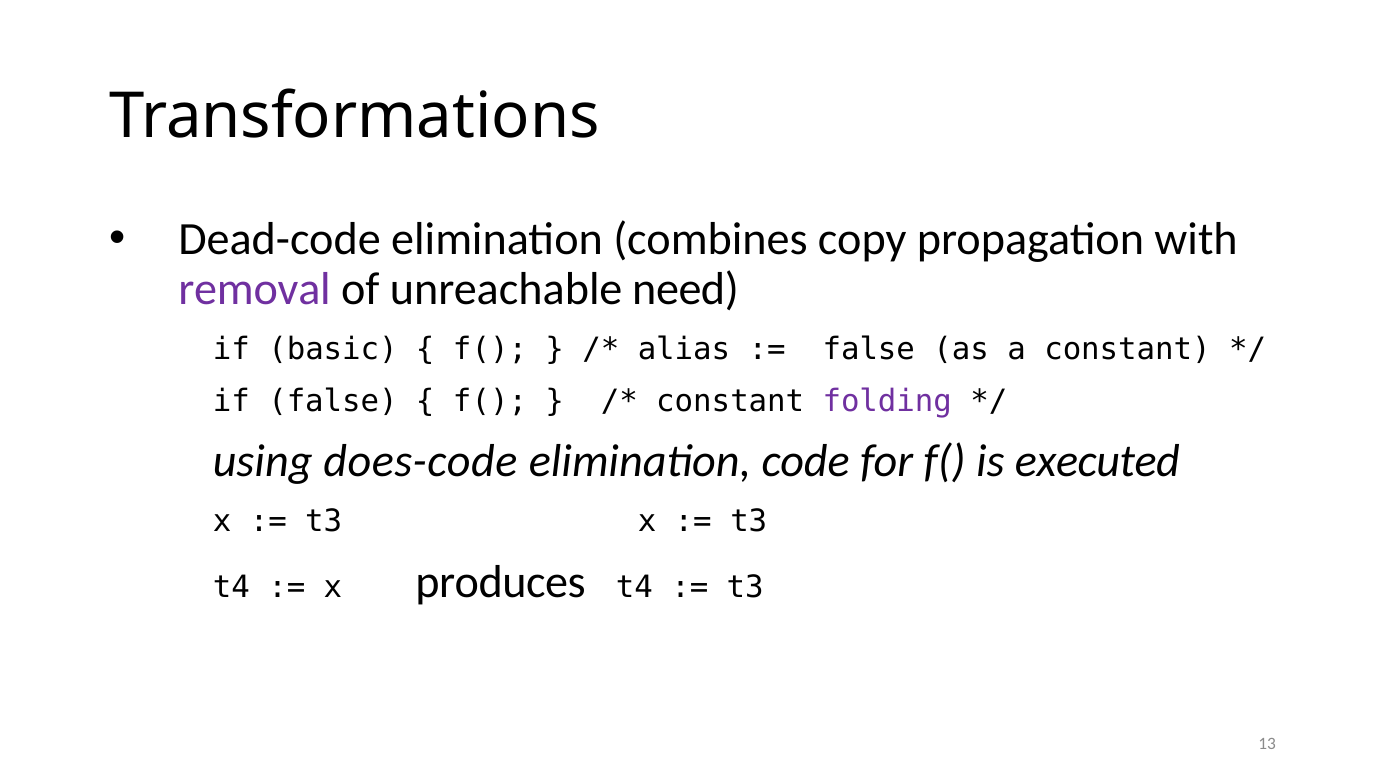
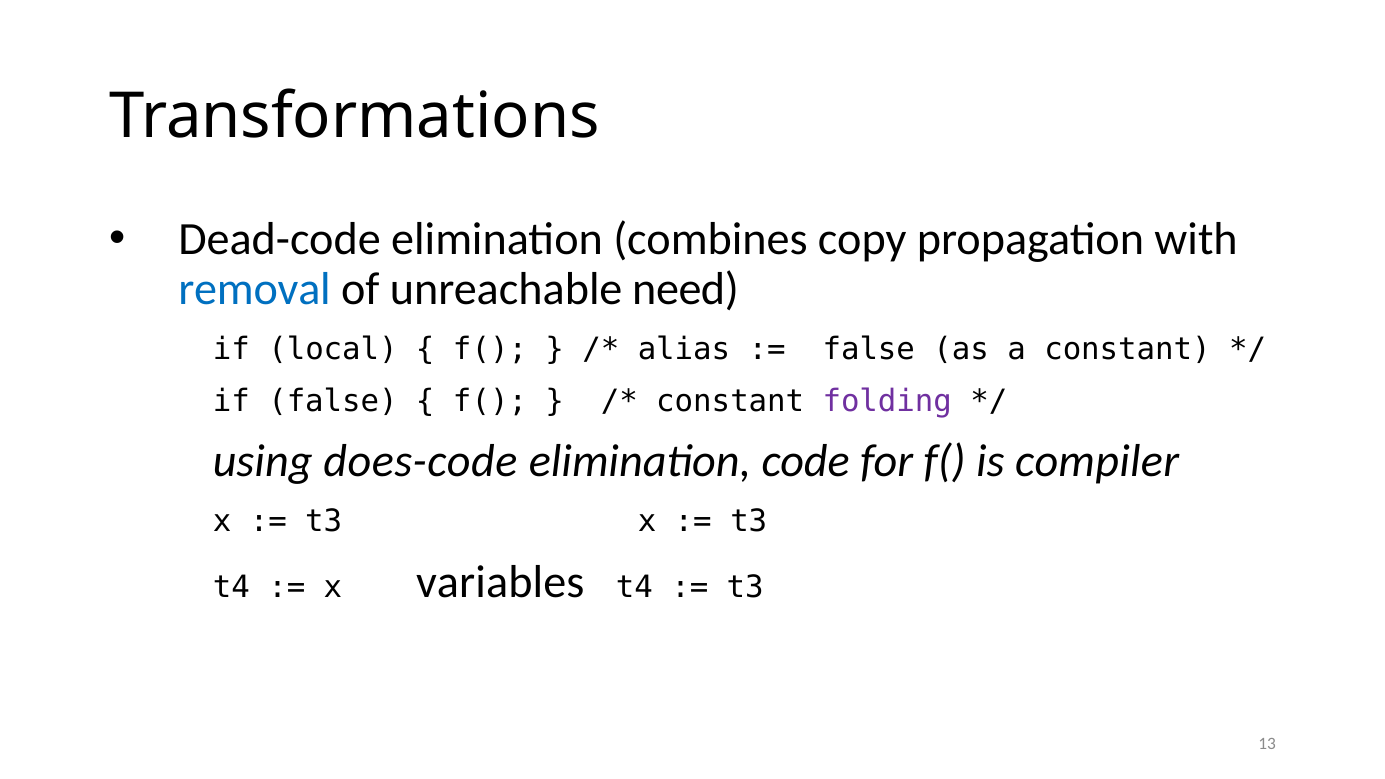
removal colour: purple -> blue
basic: basic -> local
executed: executed -> compiler
produces: produces -> variables
